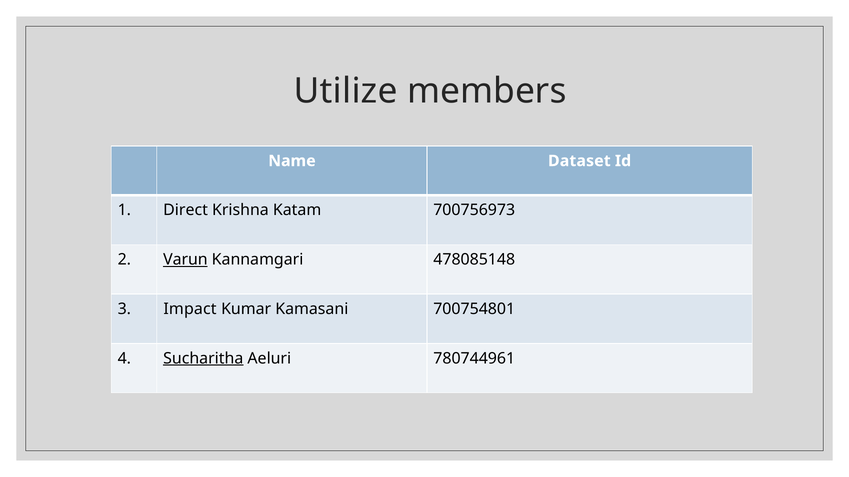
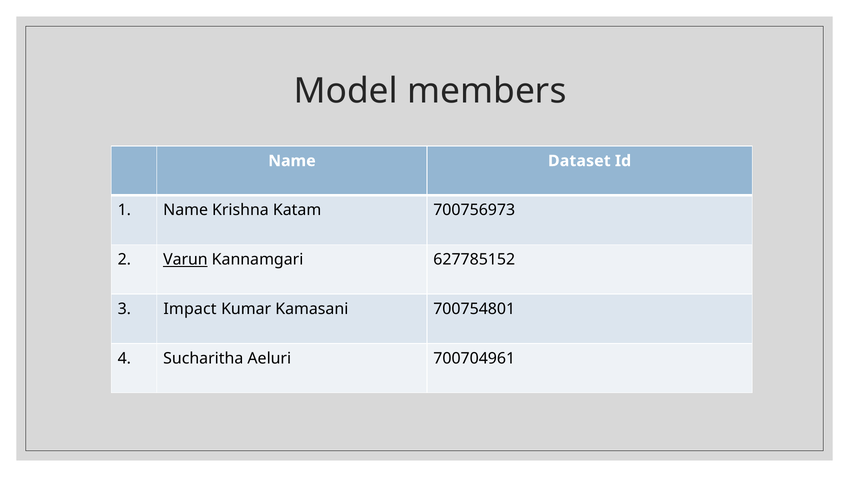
Utilize: Utilize -> Model
1 Direct: Direct -> Name
478085148: 478085148 -> 627785152
Sucharitha underline: present -> none
780744961: 780744961 -> 700704961
